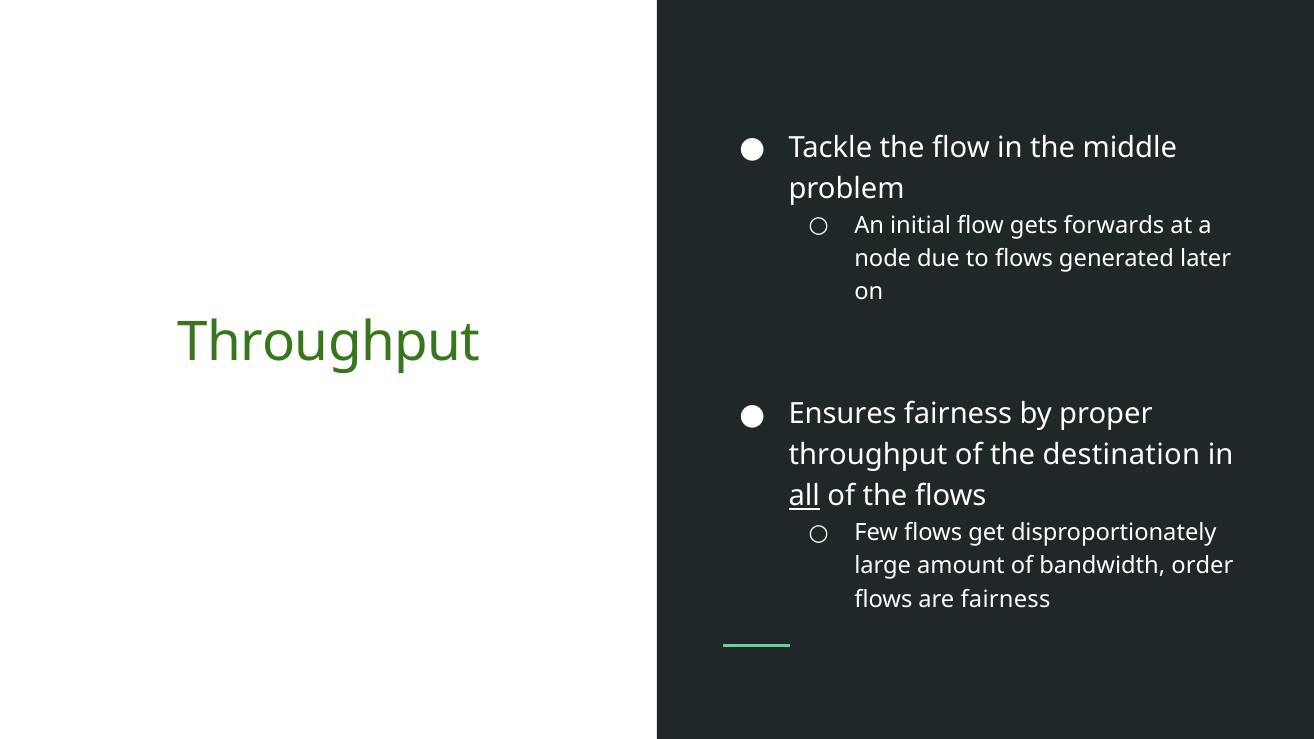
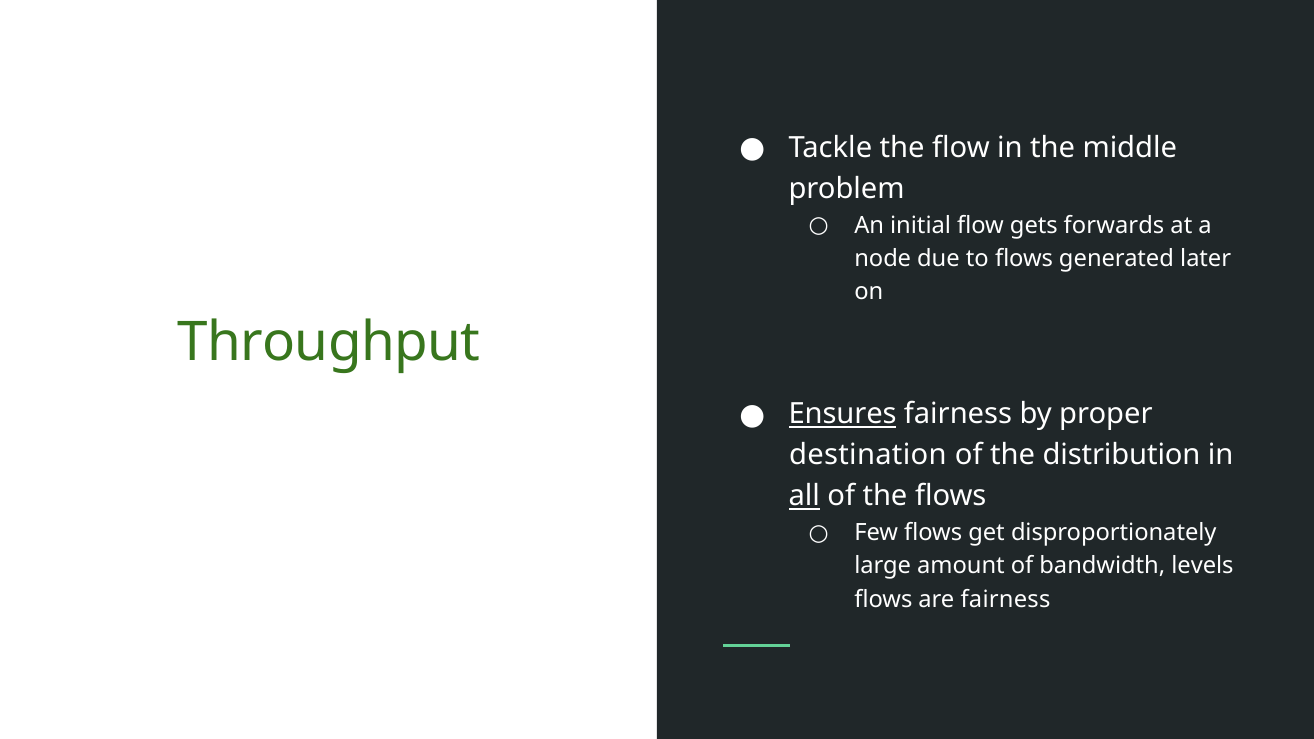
Ensures underline: none -> present
throughput at (868, 455): throughput -> destination
destination: destination -> distribution
order: order -> levels
